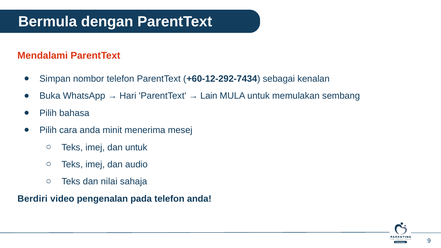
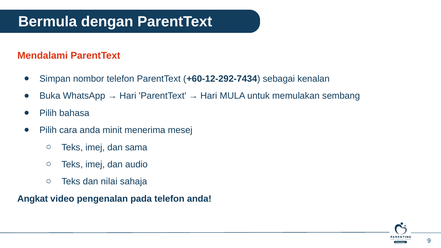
Lain at (209, 96): Lain -> Hari
dan untuk: untuk -> sama
Berdiri: Berdiri -> Angkat
